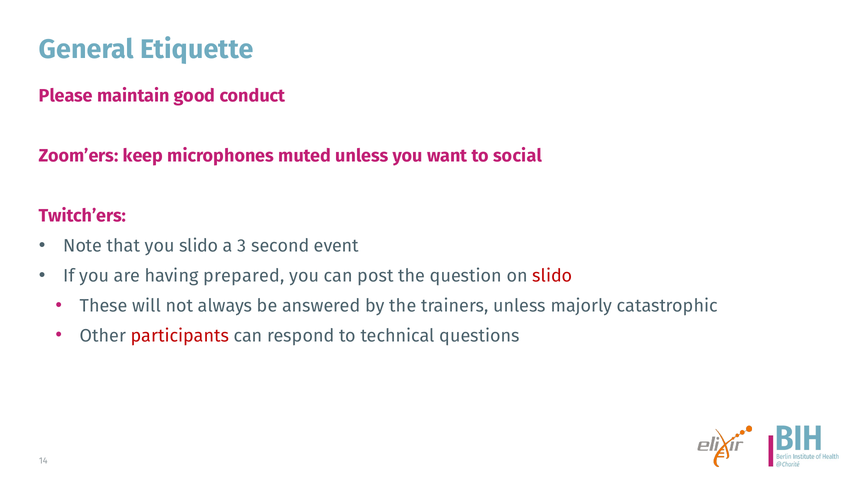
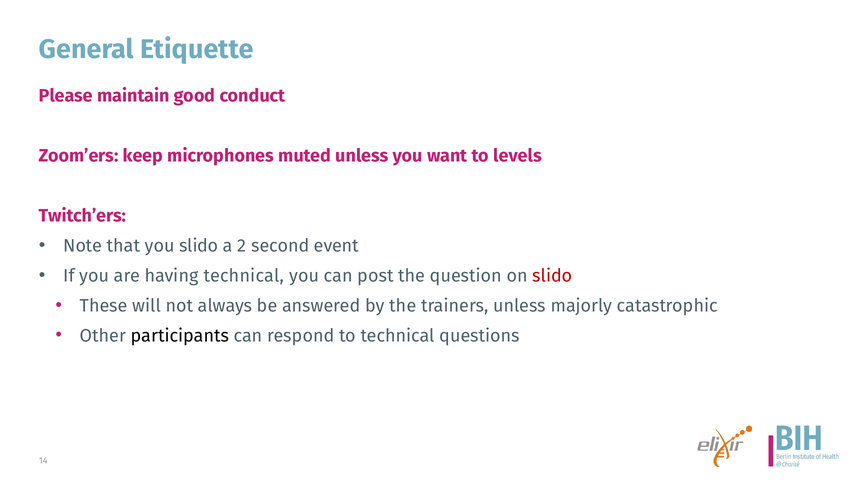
social: social -> levels
3: 3 -> 2
having prepared: prepared -> technical
participants colour: red -> black
